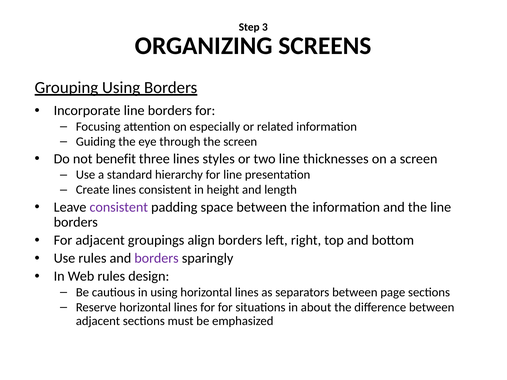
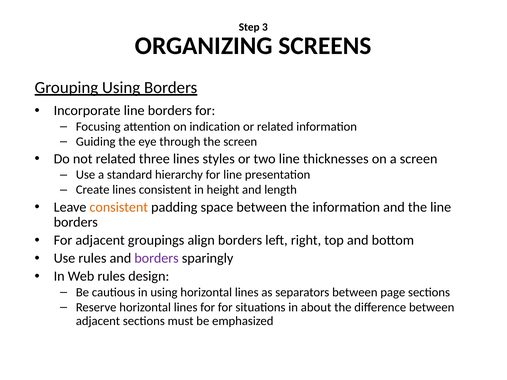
especially: especially -> indication
not benefit: benefit -> related
consistent at (119, 207) colour: purple -> orange
